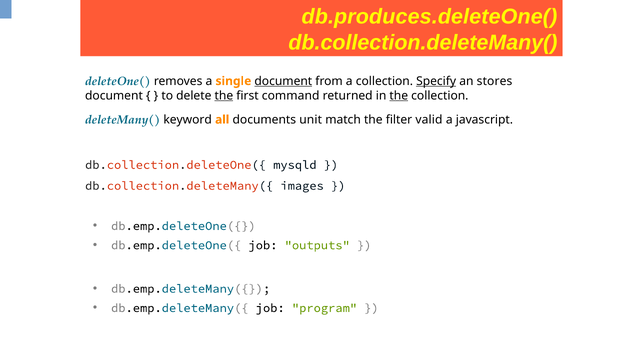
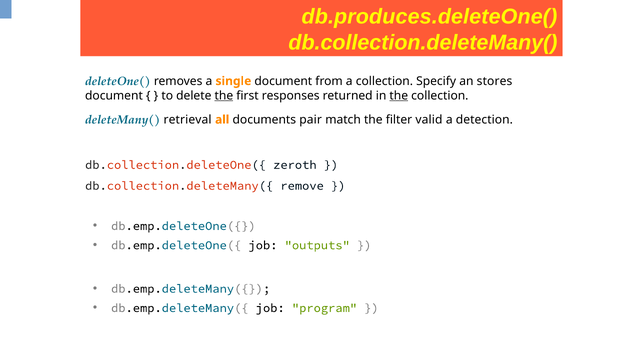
document at (283, 81) underline: present -> none
Specify underline: present -> none
command: command -> responses
keyword: keyword -> retrieval
unit: unit -> pair
javascript: javascript -> detection
mysqld: mysqld -> zeroth
images: images -> remove
